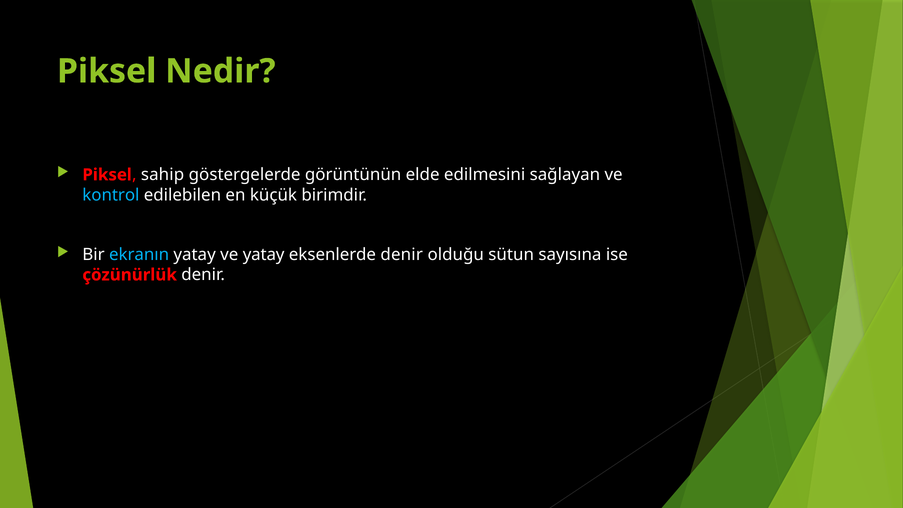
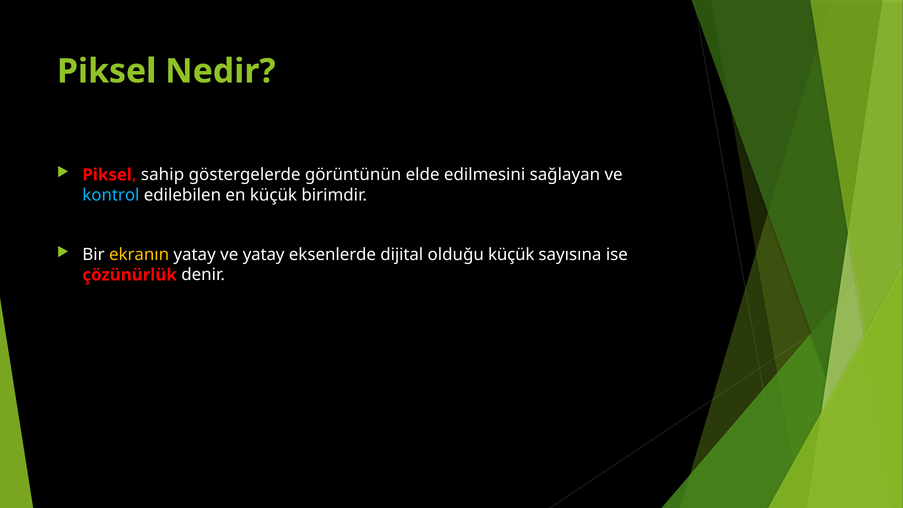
ekranın colour: light blue -> yellow
eksenlerde denir: denir -> dijital
olduğu sütun: sütun -> küçük
